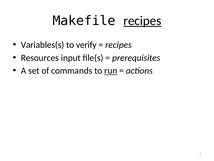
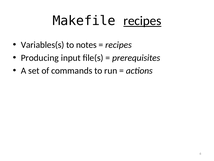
verify: verify -> notes
Resources: Resources -> Producing
run underline: present -> none
